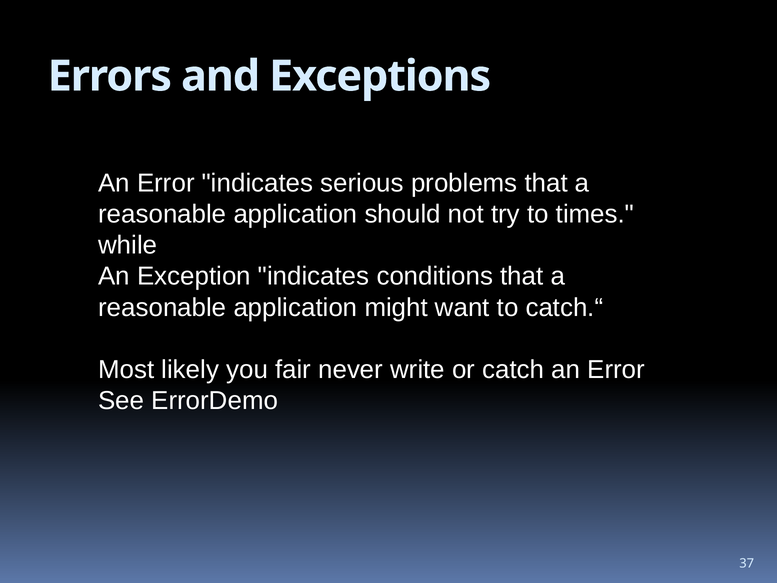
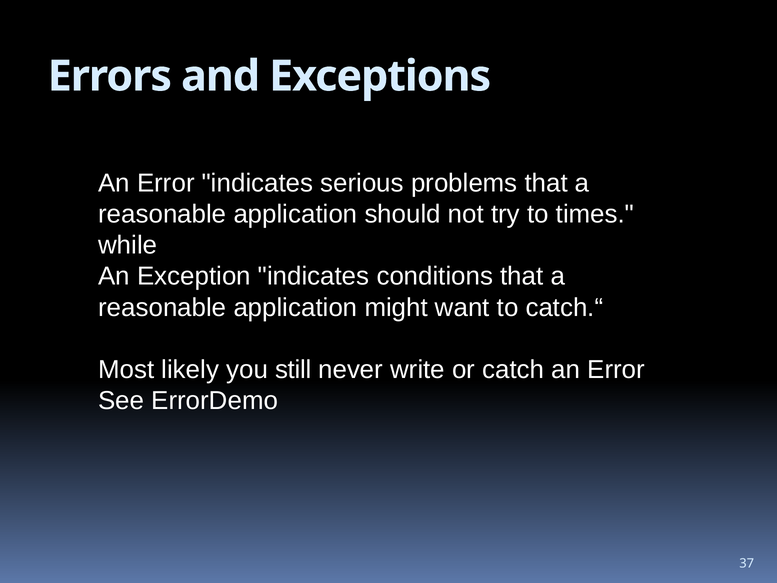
fair: fair -> still
